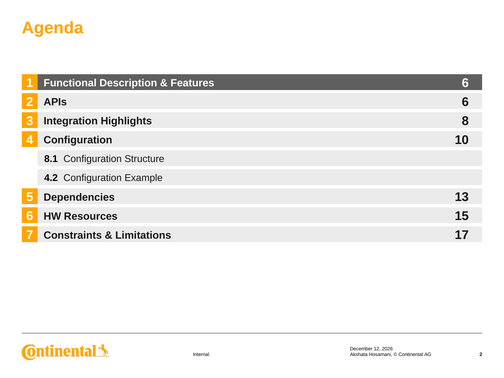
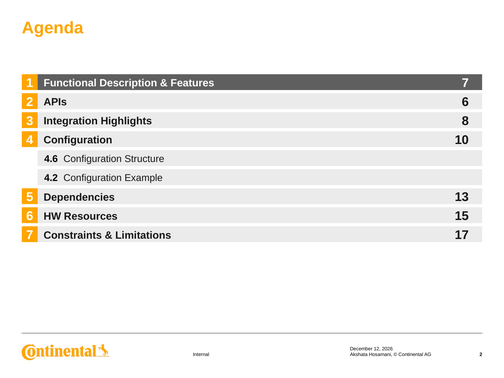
1 6: 6 -> 7
8.1: 8.1 -> 4.6
